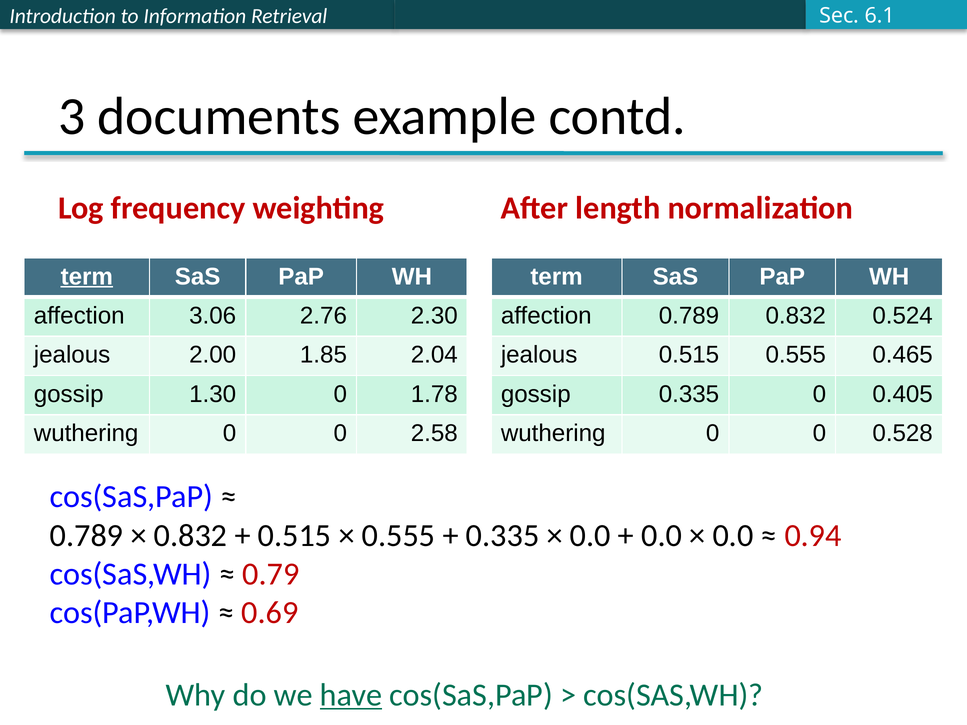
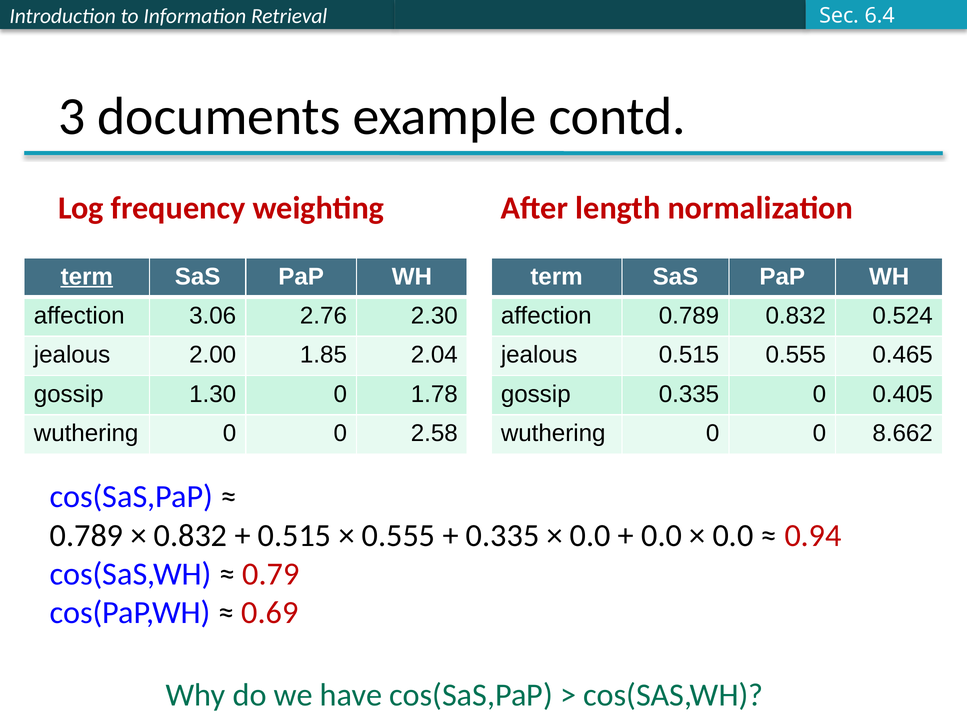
6.1: 6.1 -> 6.4
0.528: 0.528 -> 8.662
have underline: present -> none
